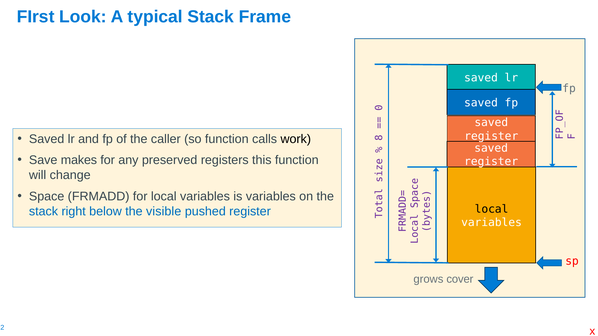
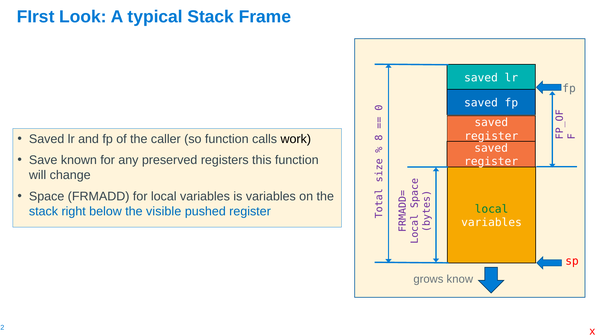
makes: makes -> known
local at (492, 209) colour: black -> green
cover: cover -> know
